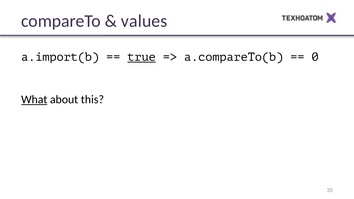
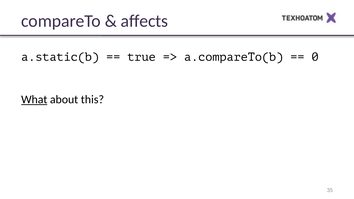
values: values -> affects
a.import(b: a.import(b -> a.static(b
true underline: present -> none
